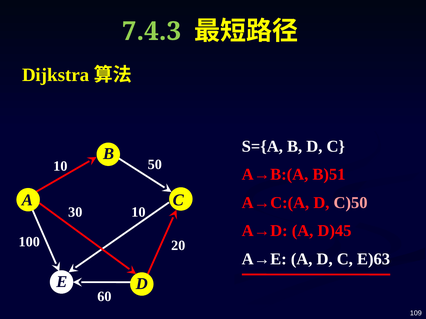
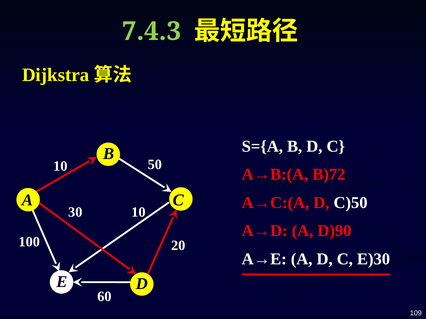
B)51: B)51 -> B)72
C)50 colour: pink -> white
D)45: D)45 -> D)90
E)63: E)63 -> E)30
